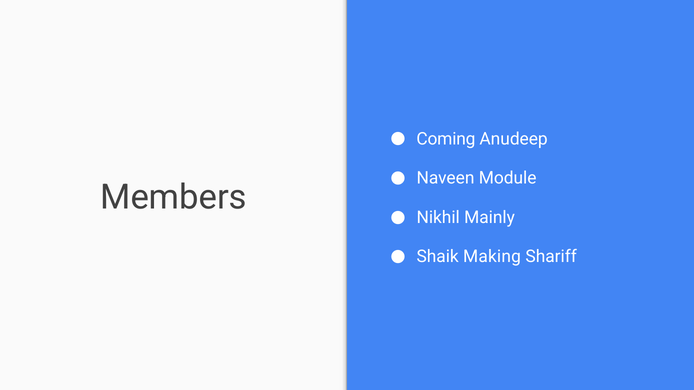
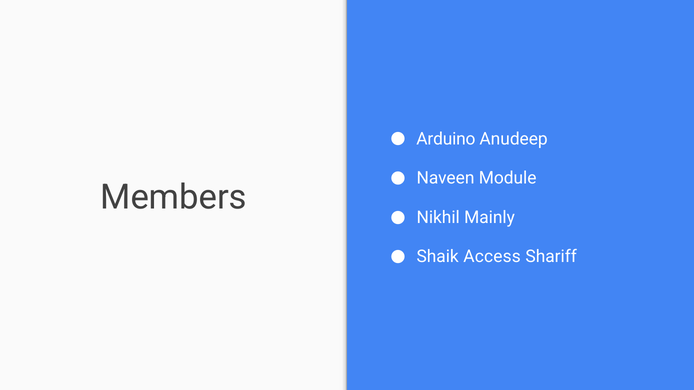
Coming: Coming -> Arduino
Making: Making -> Access
